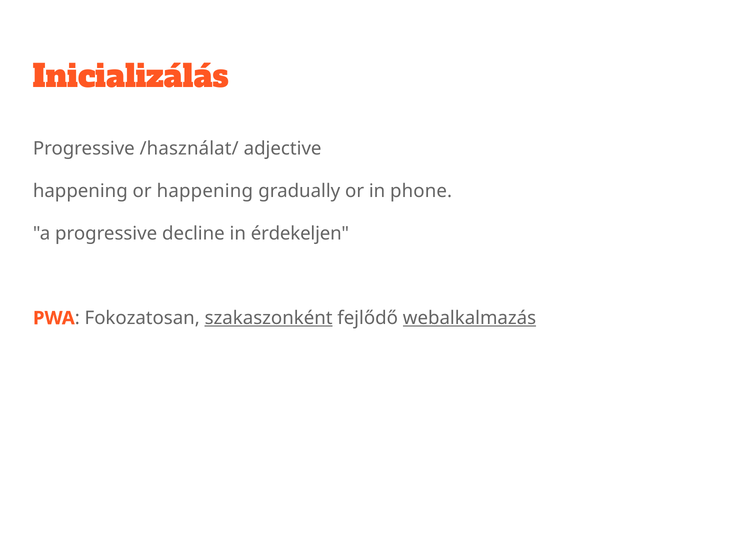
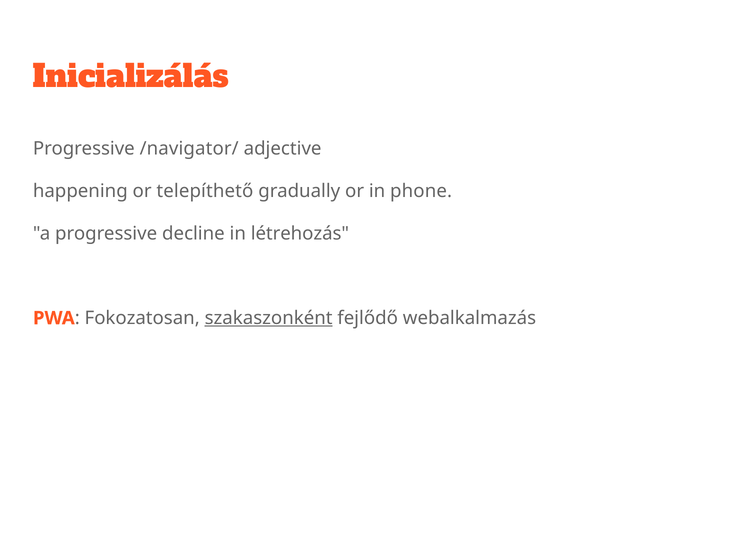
/használat/: /használat/ -> /navigator/
or happening: happening -> telepíthető
érdekeljen: érdekeljen -> létrehozás
webalkalmazás underline: present -> none
